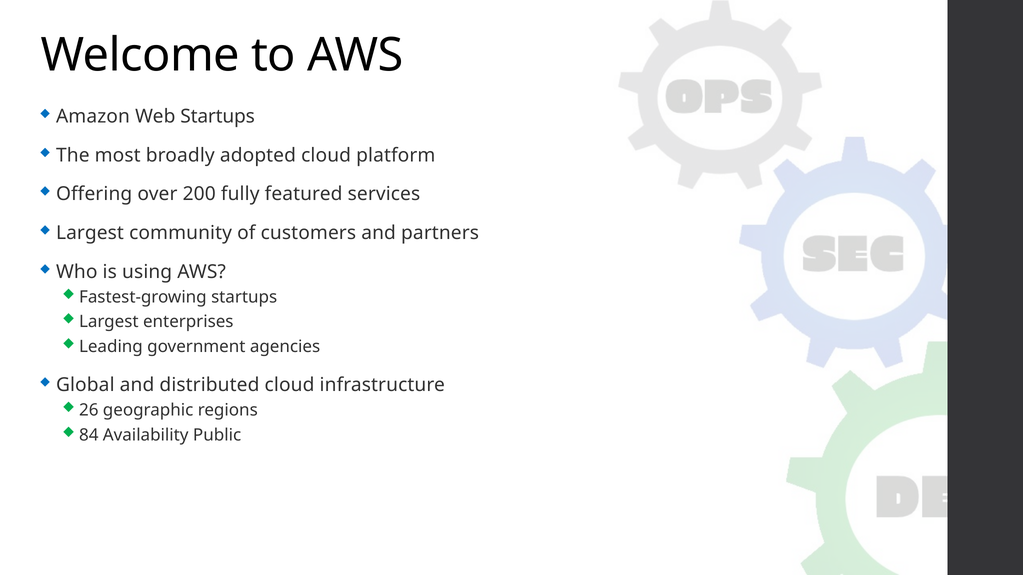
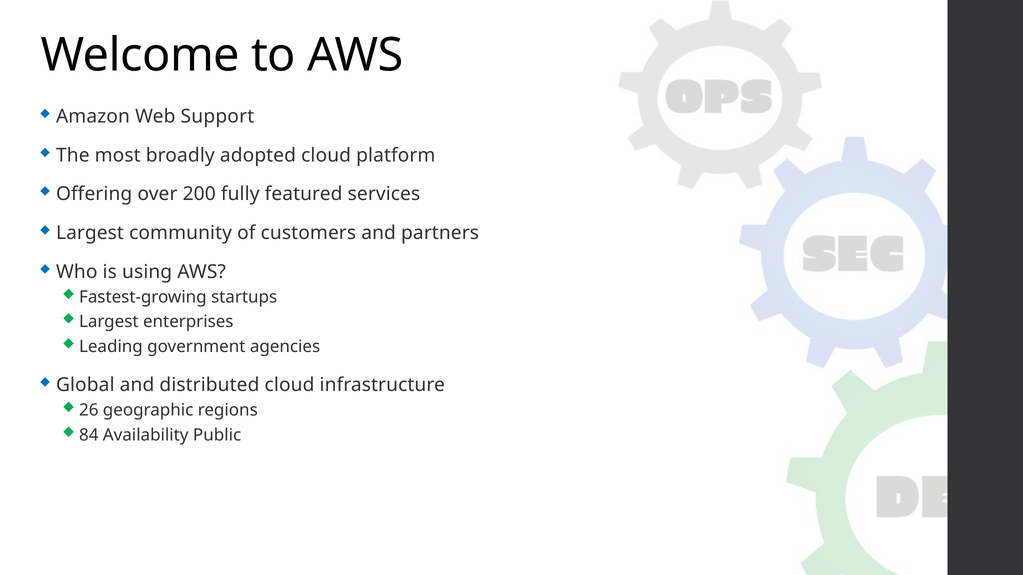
Web Startups: Startups -> Support
